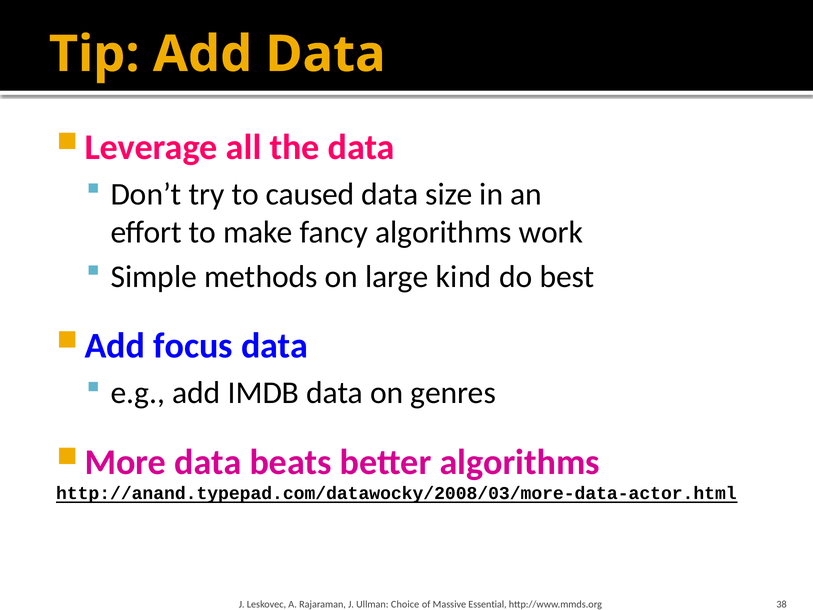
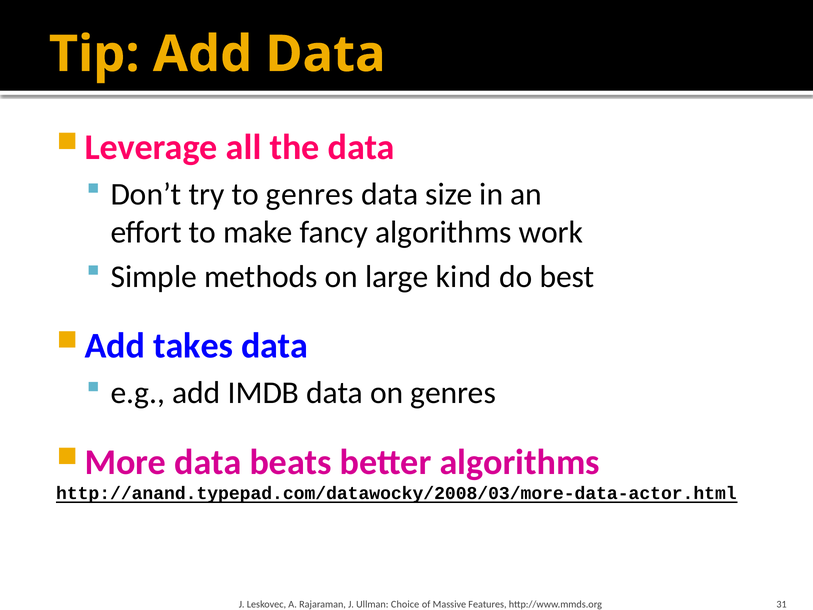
to caused: caused -> genres
focus: focus -> takes
Essential: Essential -> Features
38: 38 -> 31
